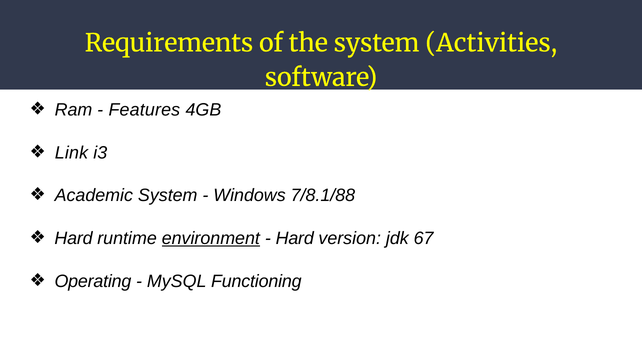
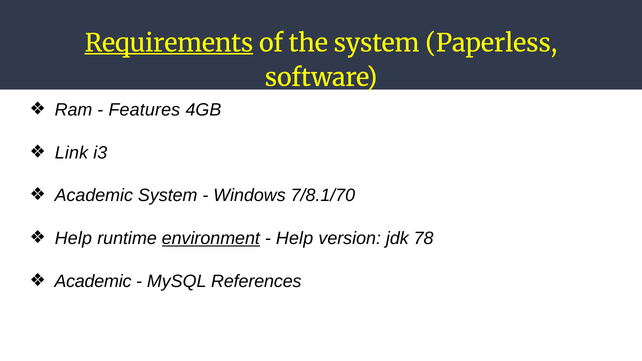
Requirements underline: none -> present
Activities: Activities -> Paperless
7/8.1/88: 7/8.1/88 -> 7/8.1/70
Hard at (74, 238): Hard -> Help
Hard at (295, 238): Hard -> Help
67: 67 -> 78
Operating at (93, 281): Operating -> Academic
Functioning: Functioning -> References
